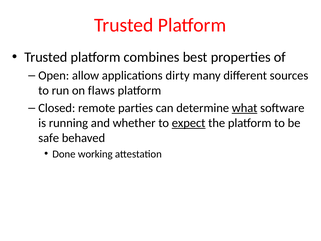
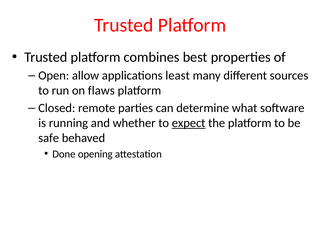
dirty: dirty -> least
what underline: present -> none
working: working -> opening
